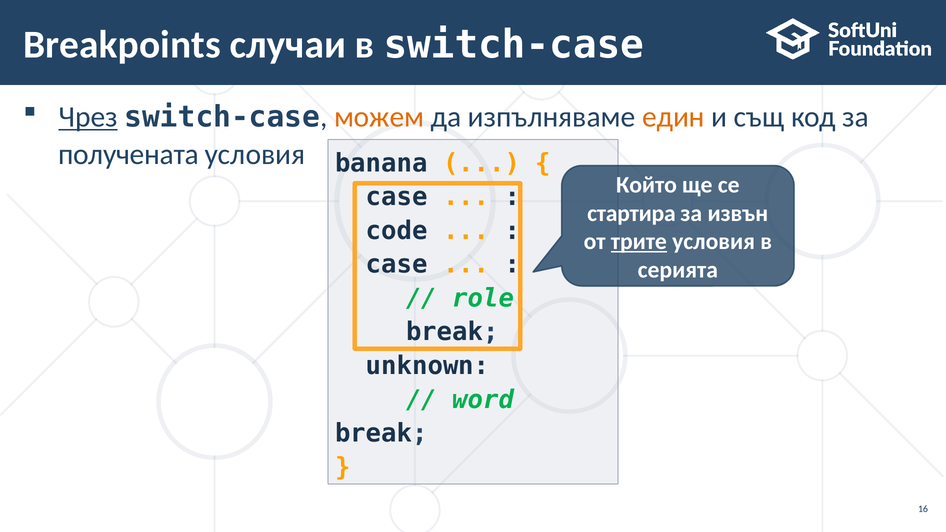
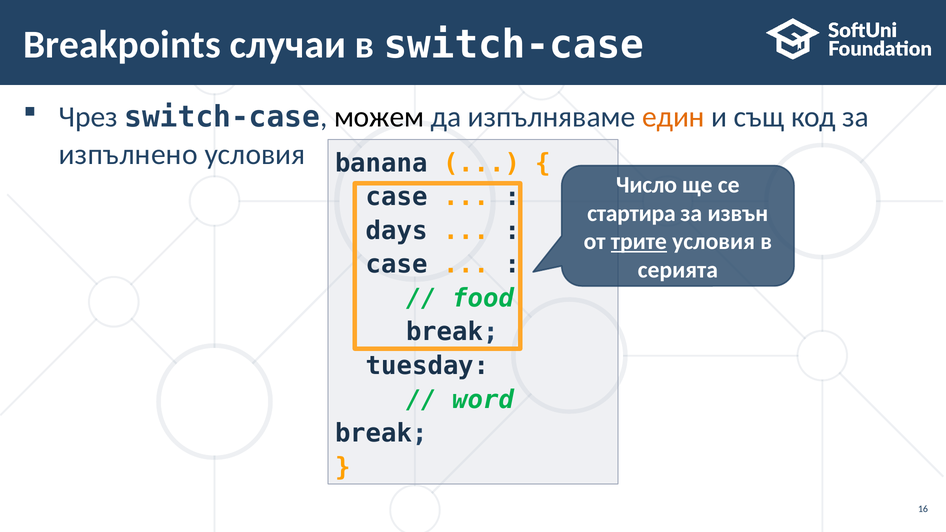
Чрез underline: present -> none
можем colour: orange -> black
получената: получената -> изпълнено
Който: Който -> Число
code: code -> days
role: role -> food
unknown: unknown -> tuesday
